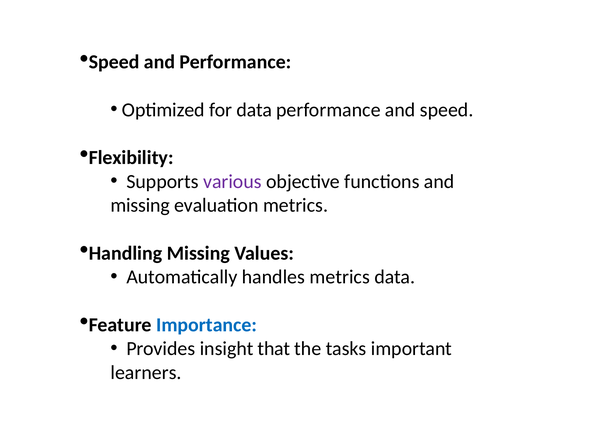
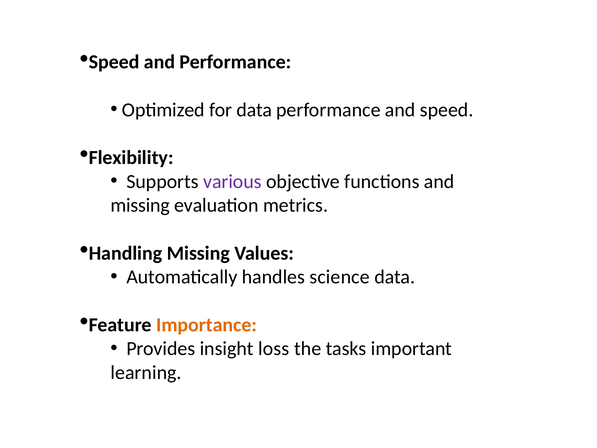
handles metrics: metrics -> science
Importance colour: blue -> orange
that: that -> loss
learners: learners -> learning
